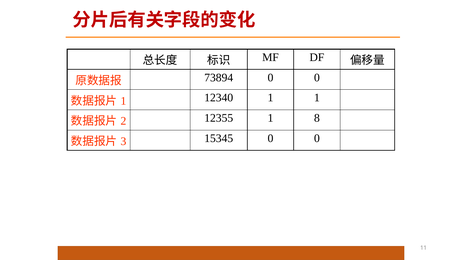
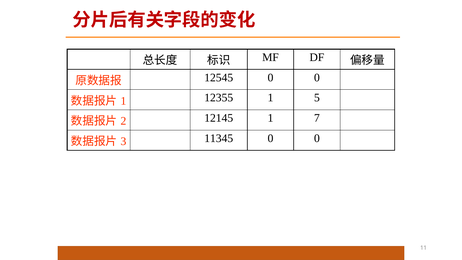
73894: 73894 -> 12545
12340: 12340 -> 12355
1 1: 1 -> 5
12355: 12355 -> 12145
8: 8 -> 7
15345: 15345 -> 11345
